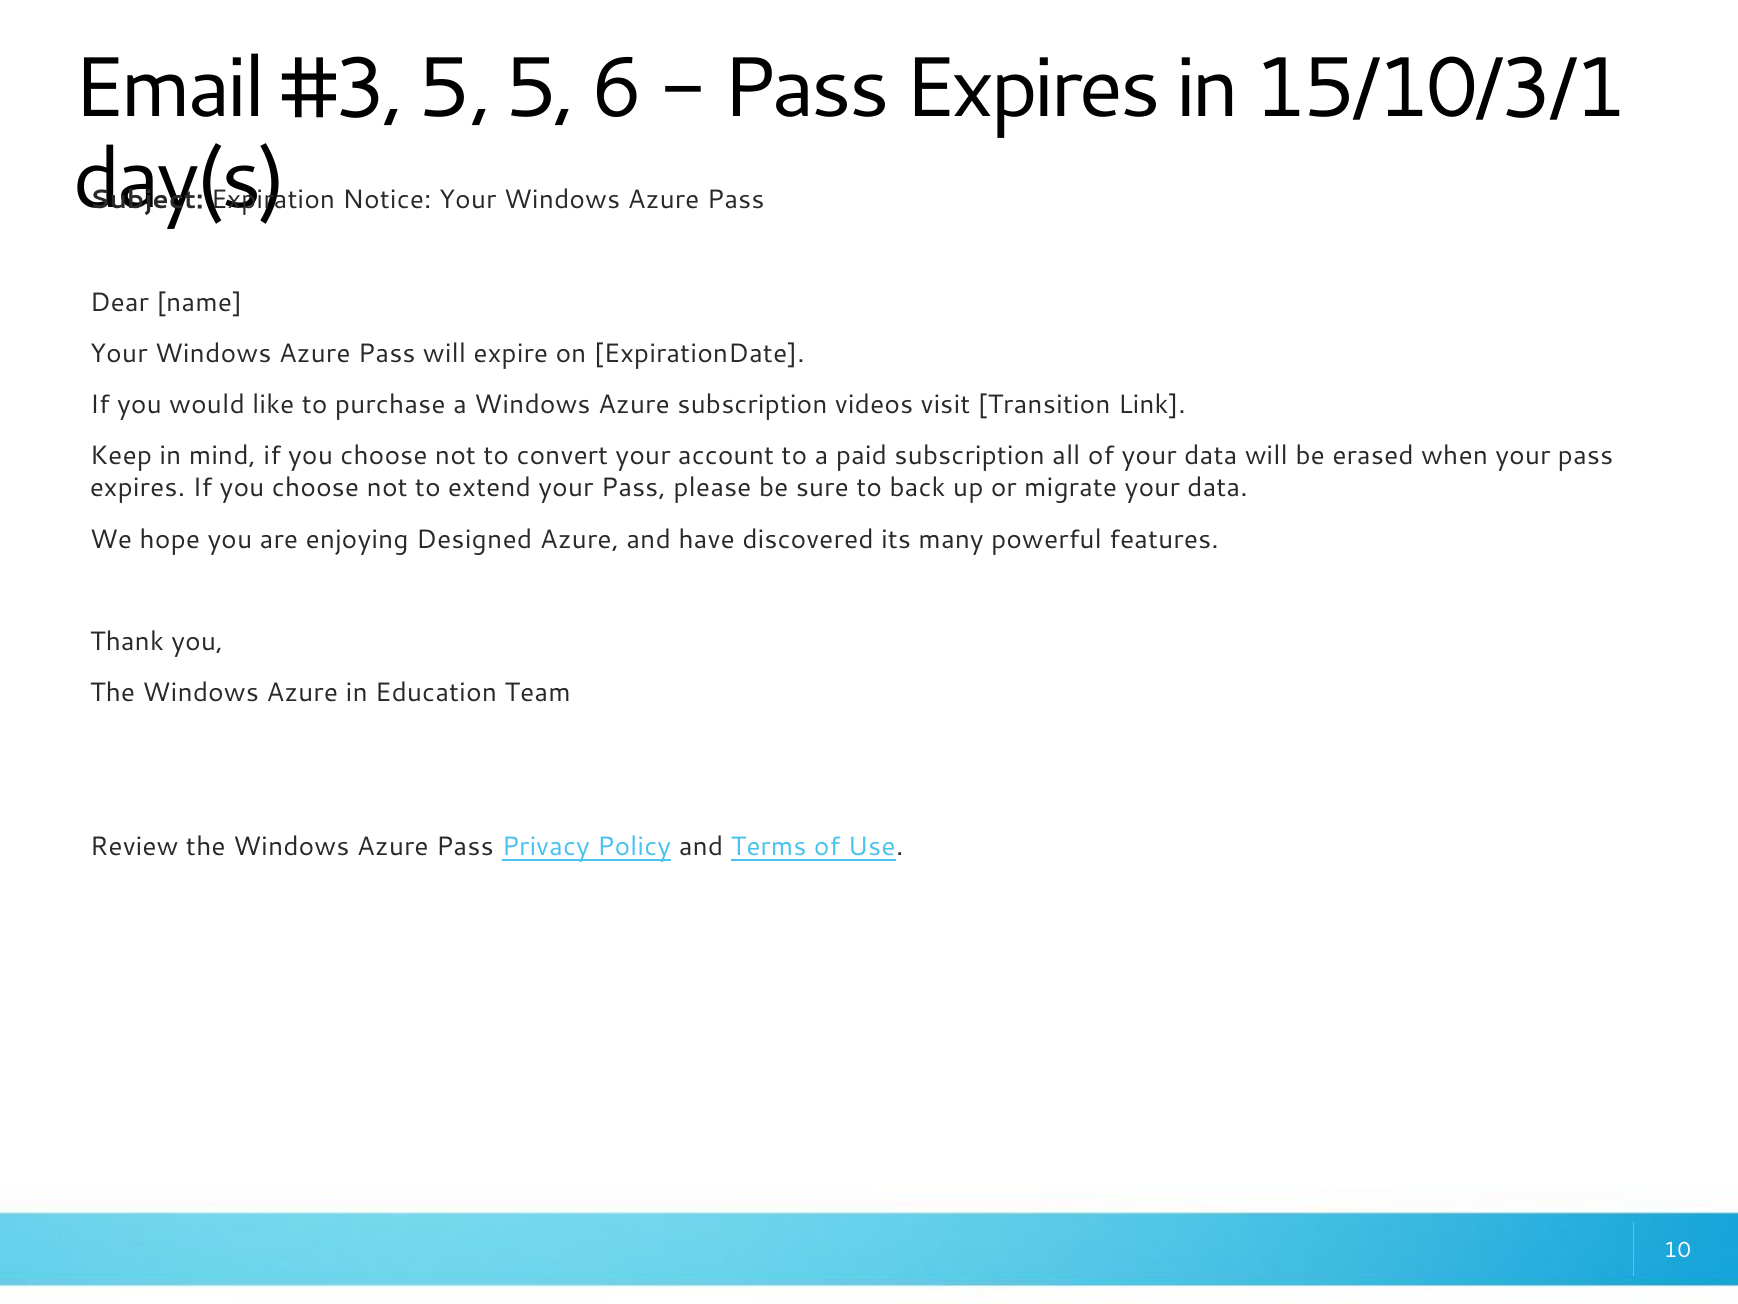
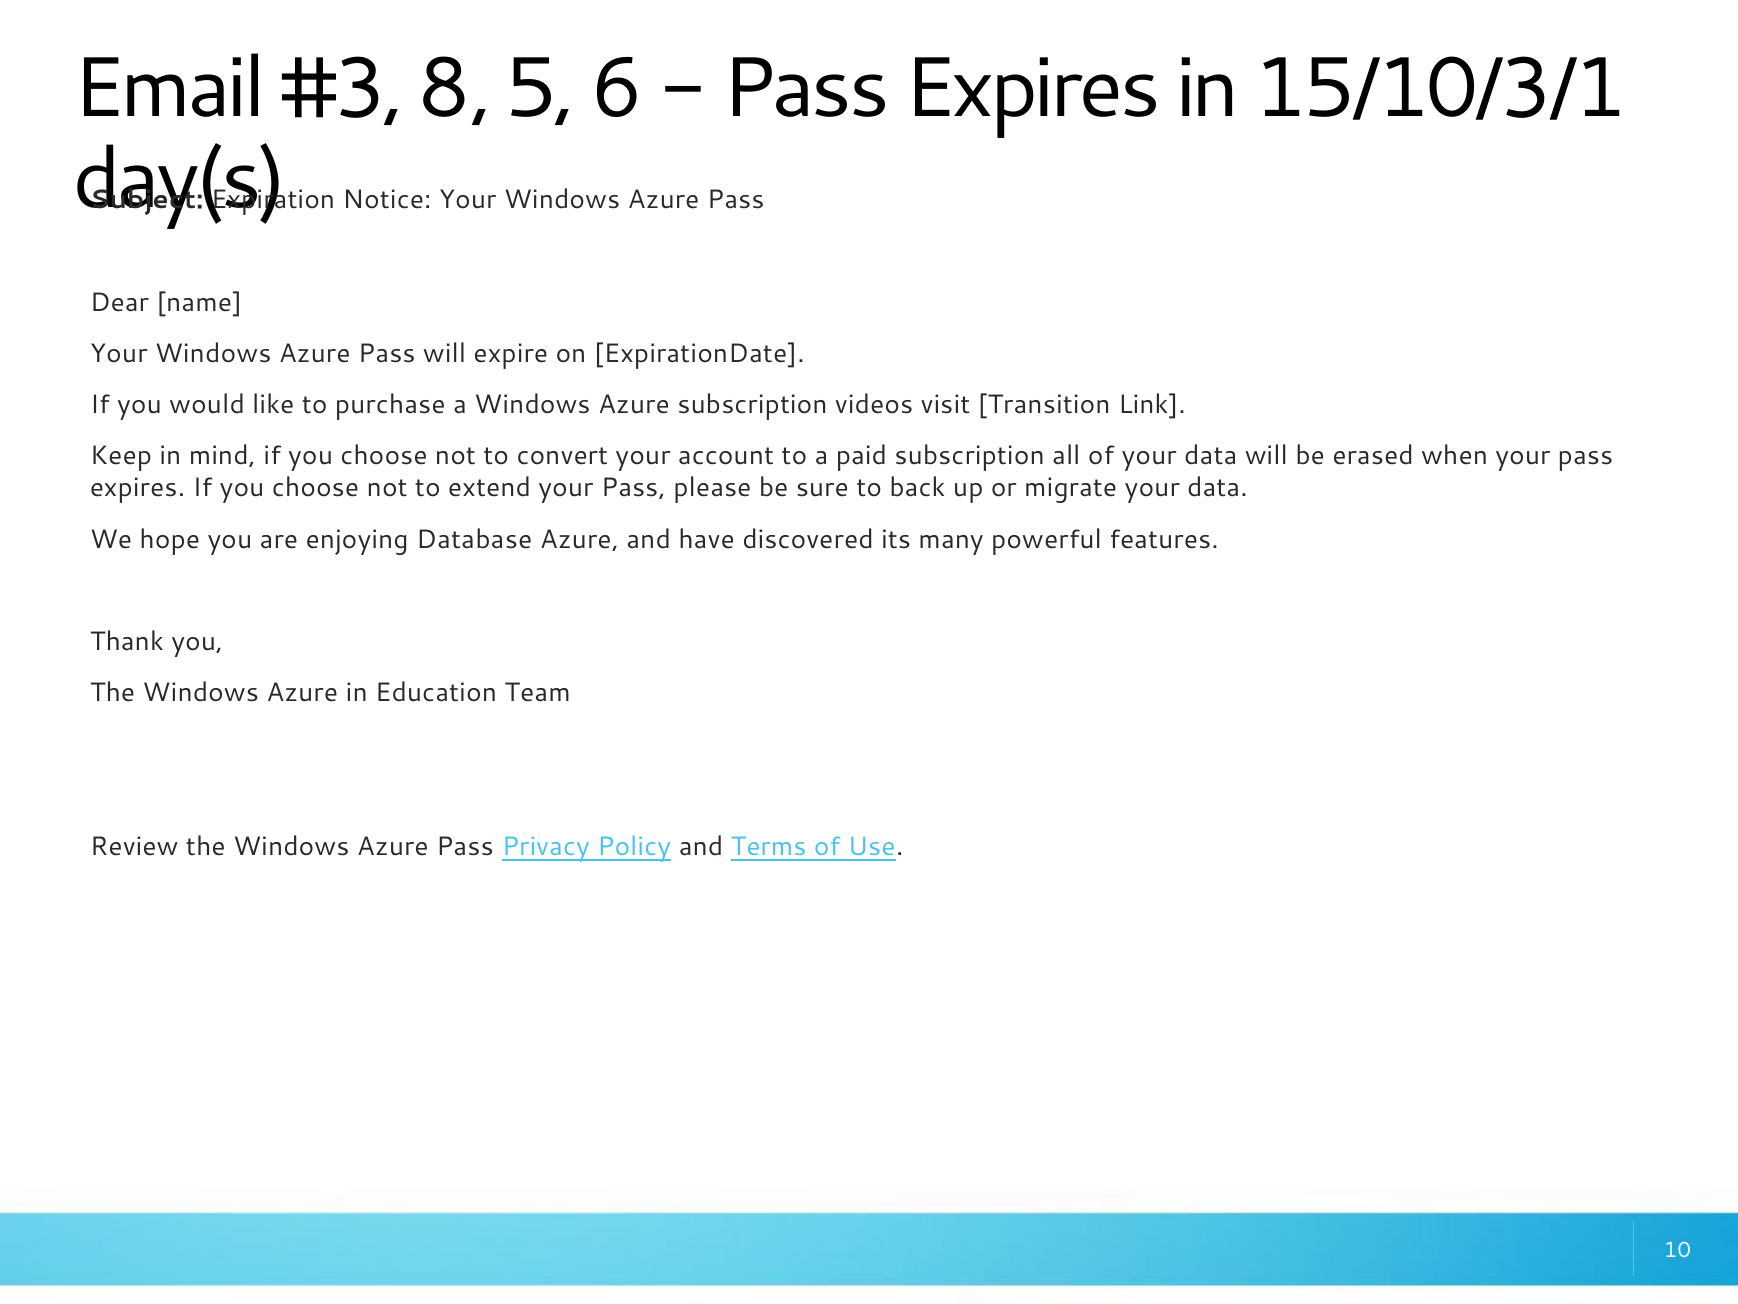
5 at (456, 89): 5 -> 8
Designed: Designed -> Database
